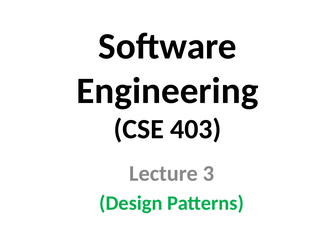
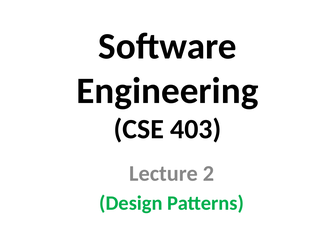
3: 3 -> 2
